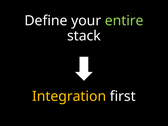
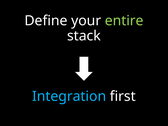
Integration colour: yellow -> light blue
